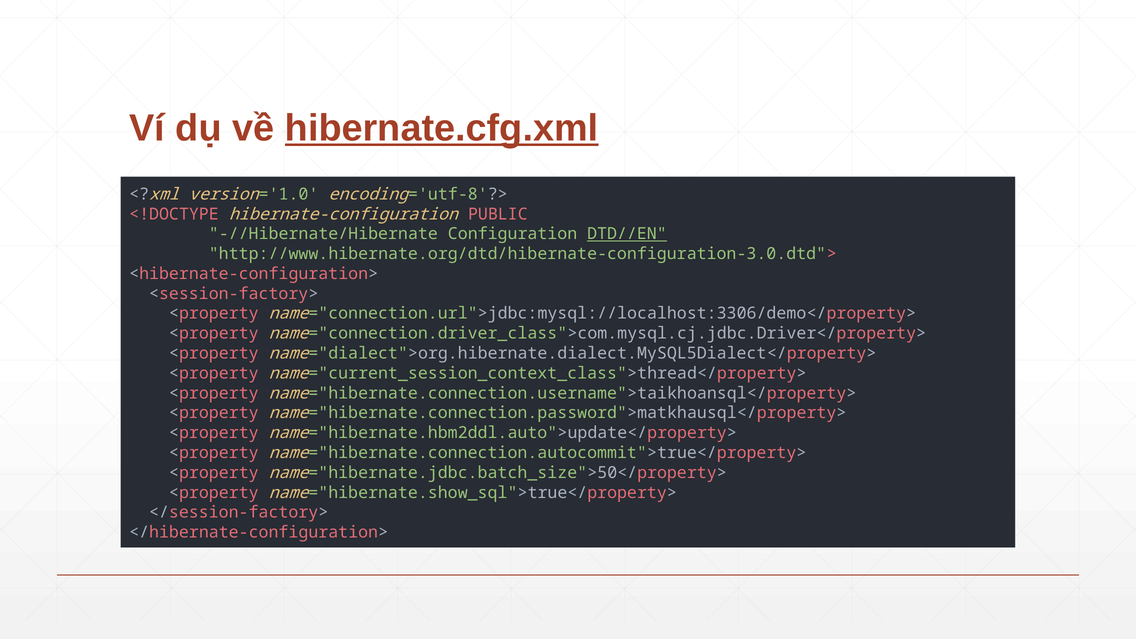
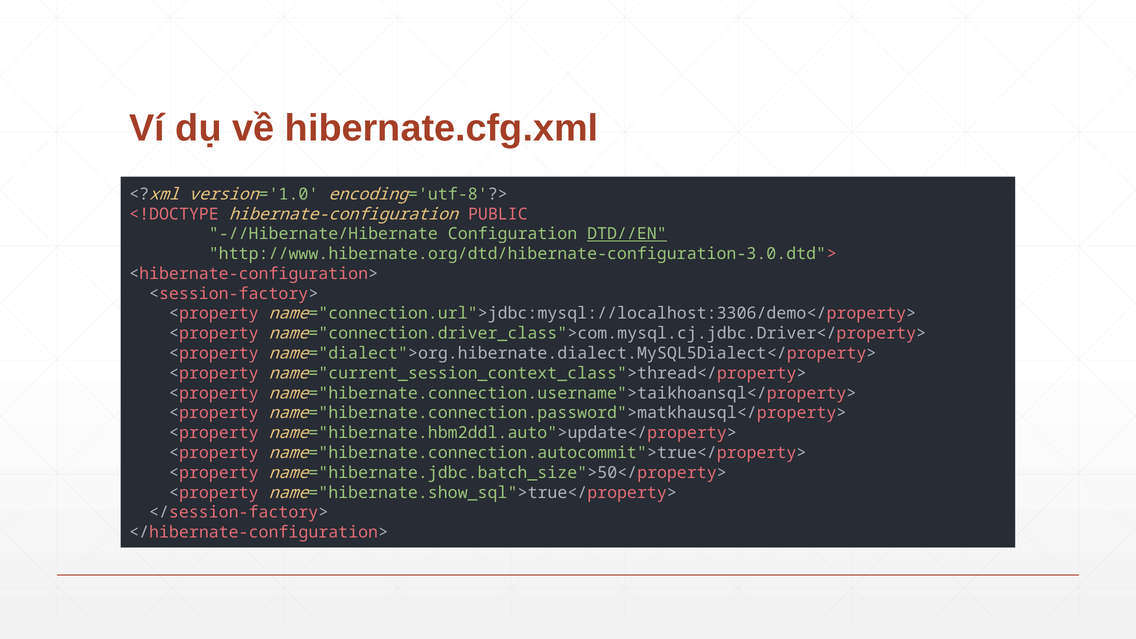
hibernate.cfg.xml underline: present -> none
